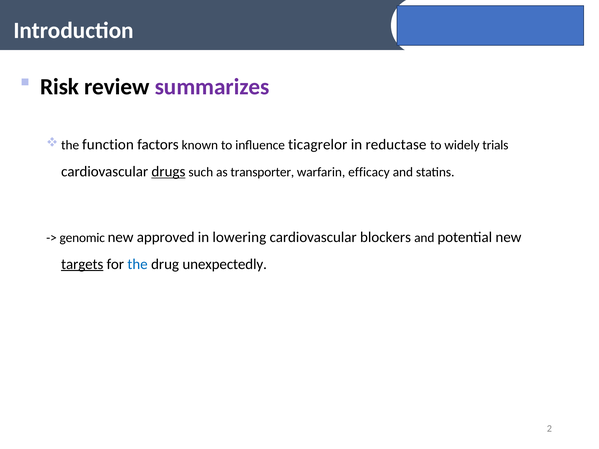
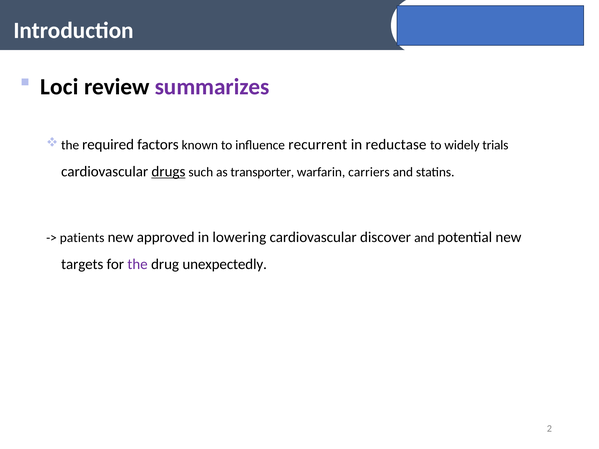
Risk: Risk -> Loci
function: function -> required
ticagrelor: ticagrelor -> recurrent
efficacy: efficacy -> carriers
genomic: genomic -> patients
blockers: blockers -> discover
targets underline: present -> none
the at (138, 264) colour: blue -> purple
